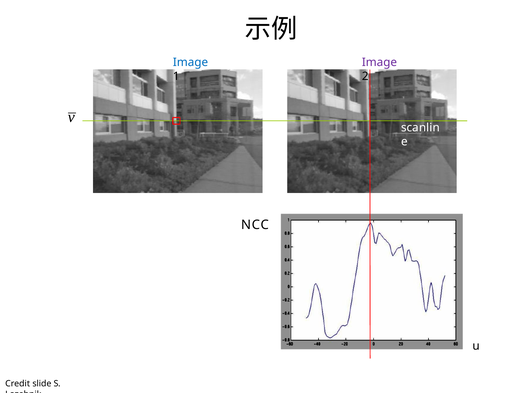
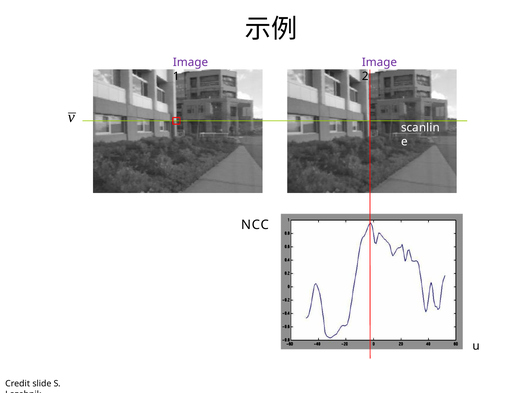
Image at (190, 62) colour: blue -> purple
